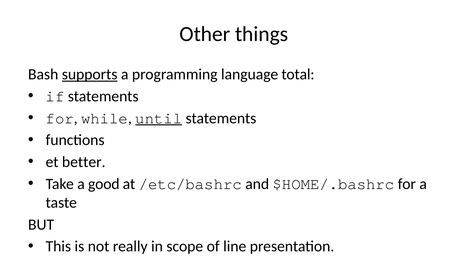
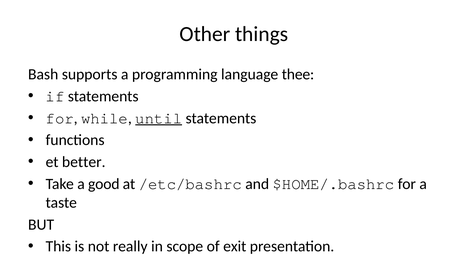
supports underline: present -> none
total: total -> thee
line: line -> exit
